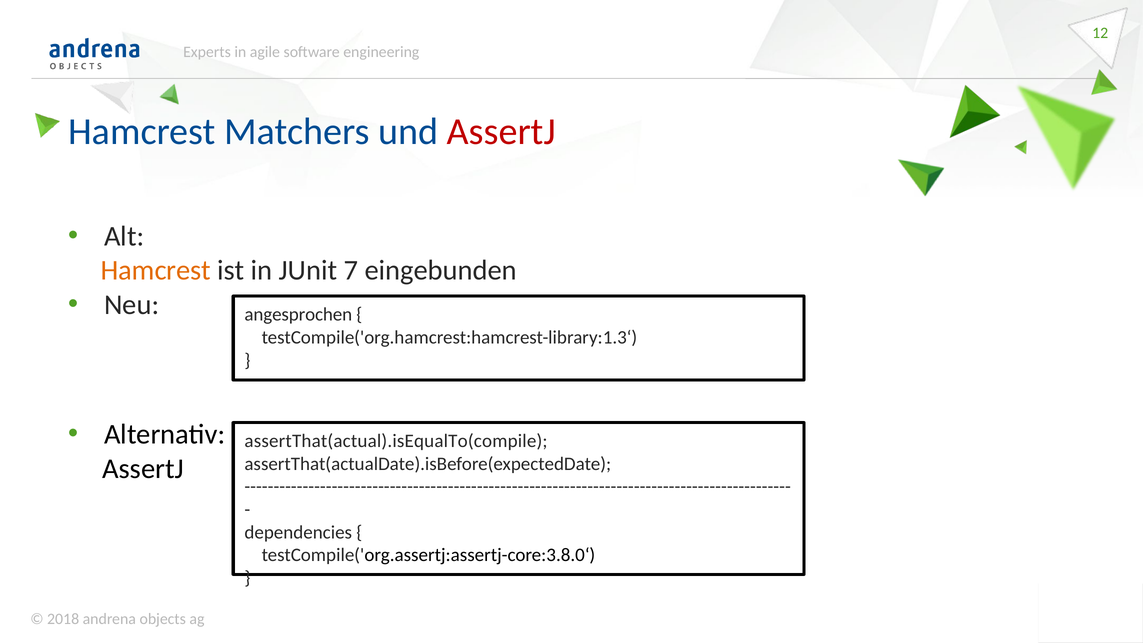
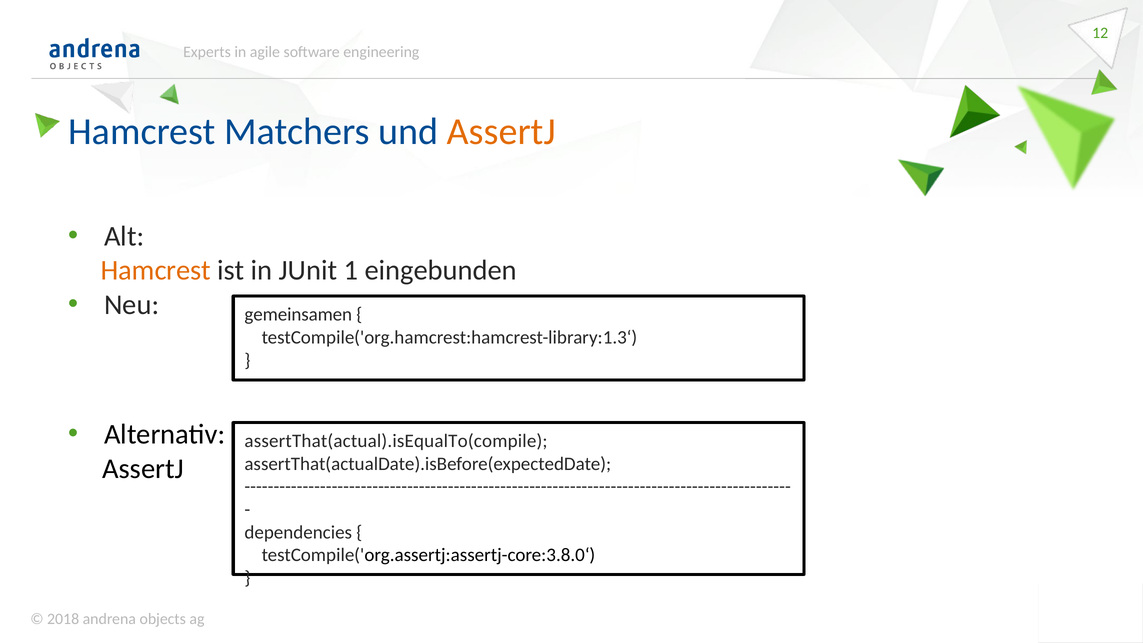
AssertJ at (501, 132) colour: red -> orange
7: 7 -> 1
angesprochen: angesprochen -> gemeinsamen
